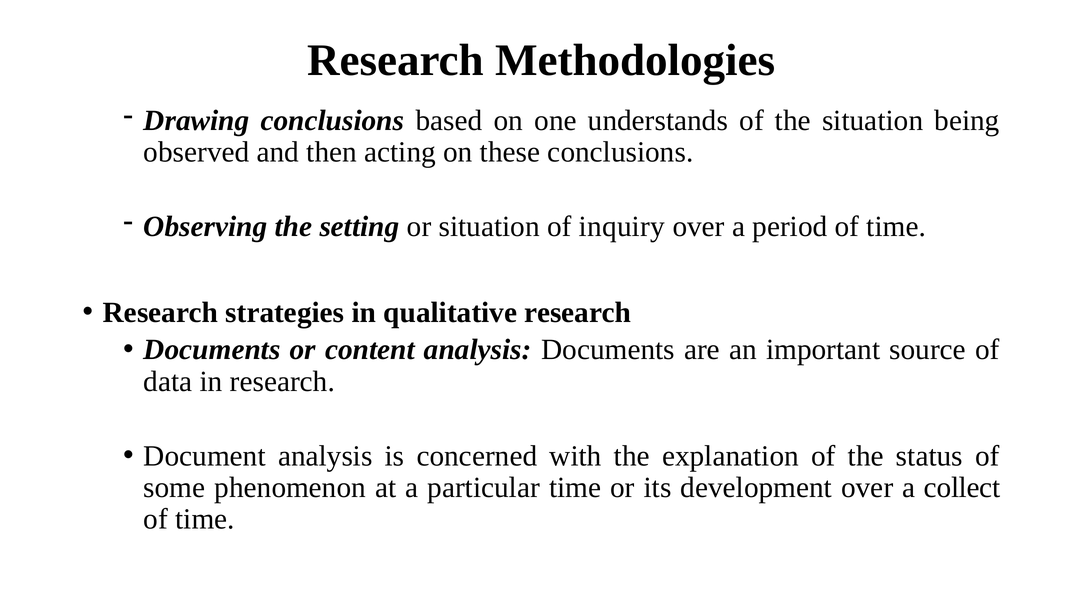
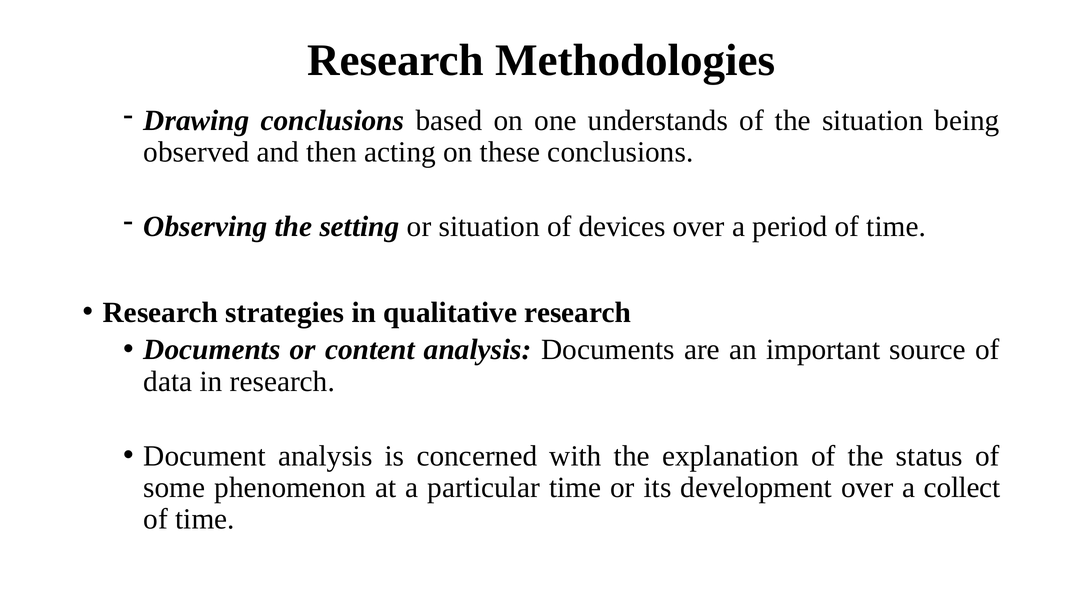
inquiry: inquiry -> devices
